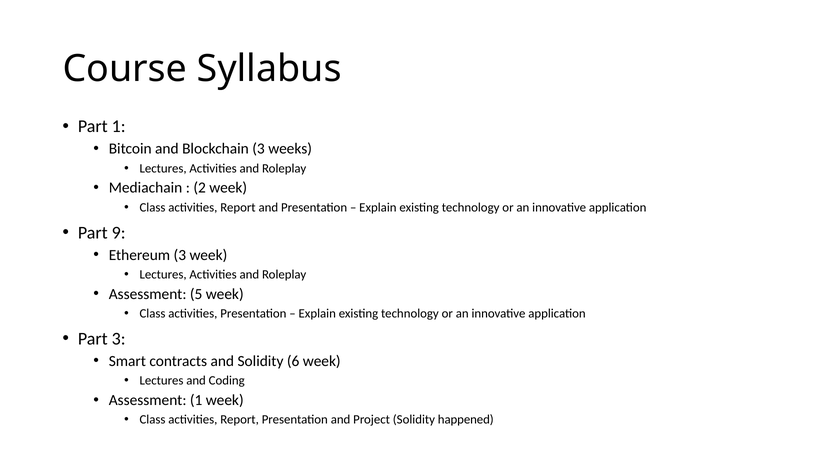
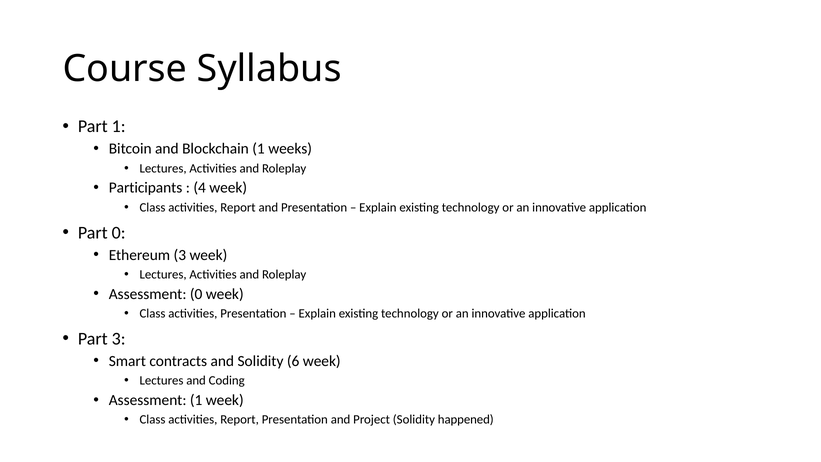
Blockchain 3: 3 -> 1
Mediachain: Mediachain -> Participants
2: 2 -> 4
Part 9: 9 -> 0
Assessment 5: 5 -> 0
